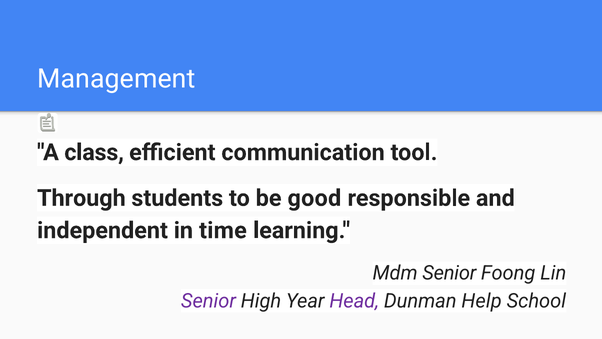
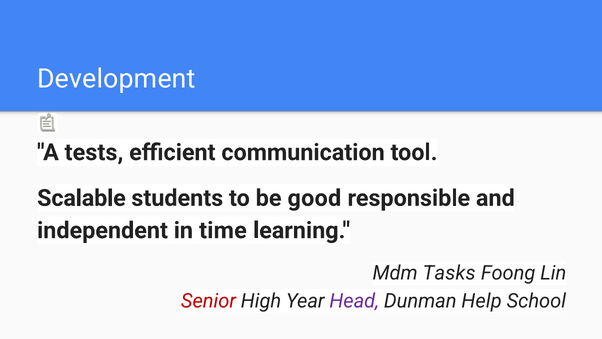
Management: Management -> Development
class: class -> tests
Through: Through -> Scalable
Mdm Senior: Senior -> Tasks
Senior at (208, 301) colour: purple -> red
